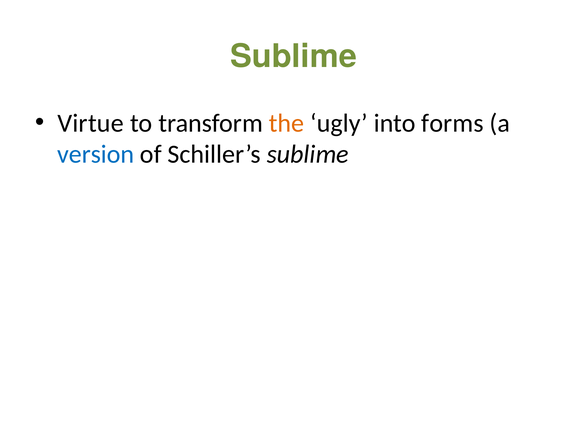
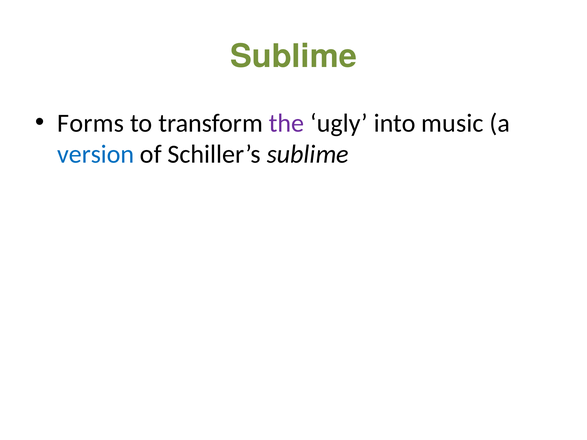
Virtue: Virtue -> Forms
the colour: orange -> purple
forms: forms -> music
